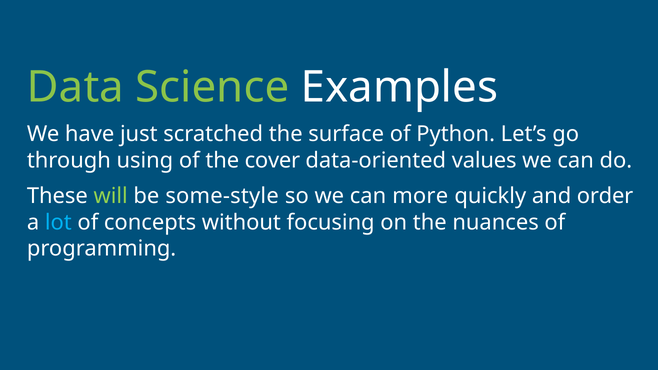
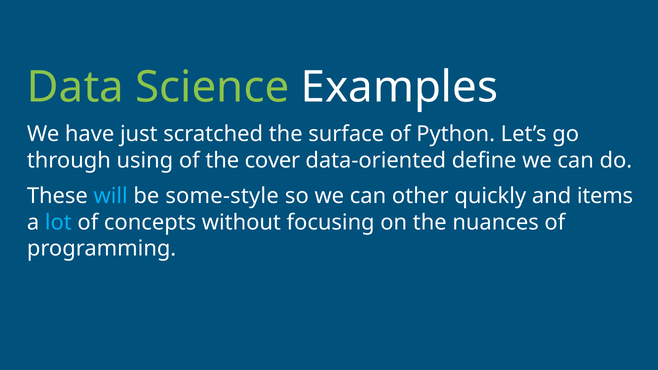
values: values -> define
will colour: light green -> light blue
more: more -> other
order: order -> items
